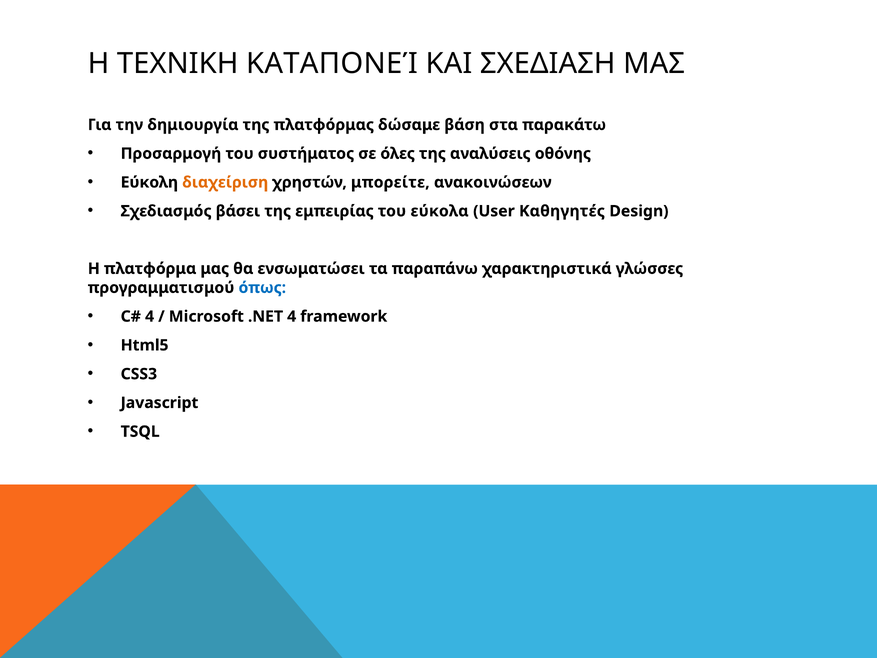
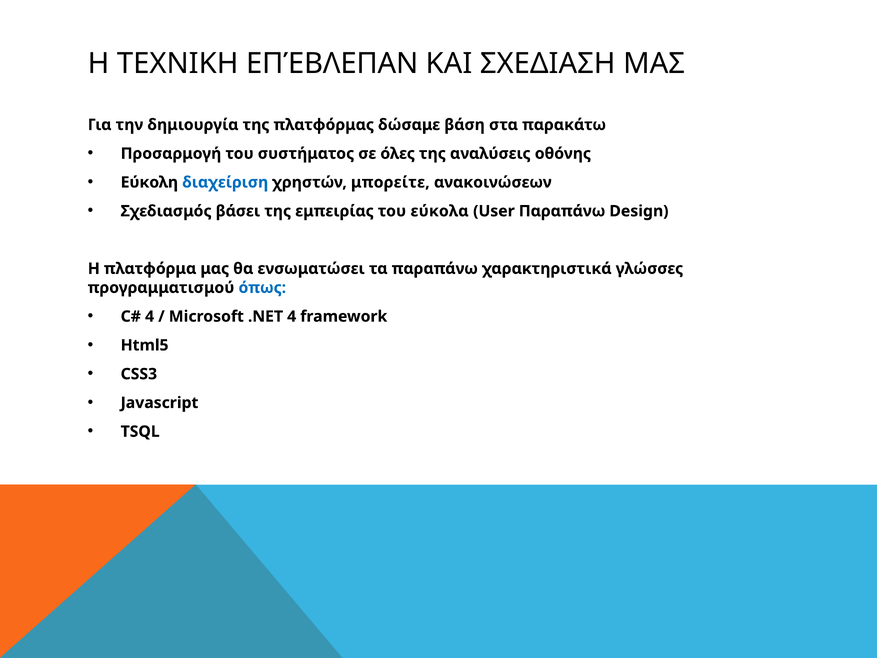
ΚΑΤΑΠΟΝΕΊ: ΚΑΤΑΠΟΝΕΊ -> ΕΠΈΒΛΕΠΑΝ
διαχείριση colour: orange -> blue
User Καθηγητές: Καθηγητές -> Παραπάνω
